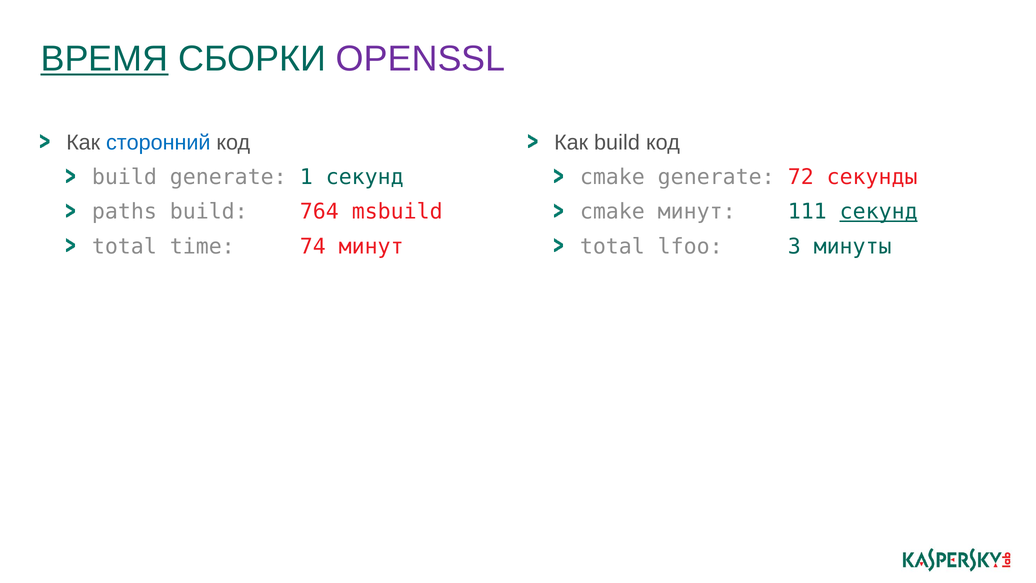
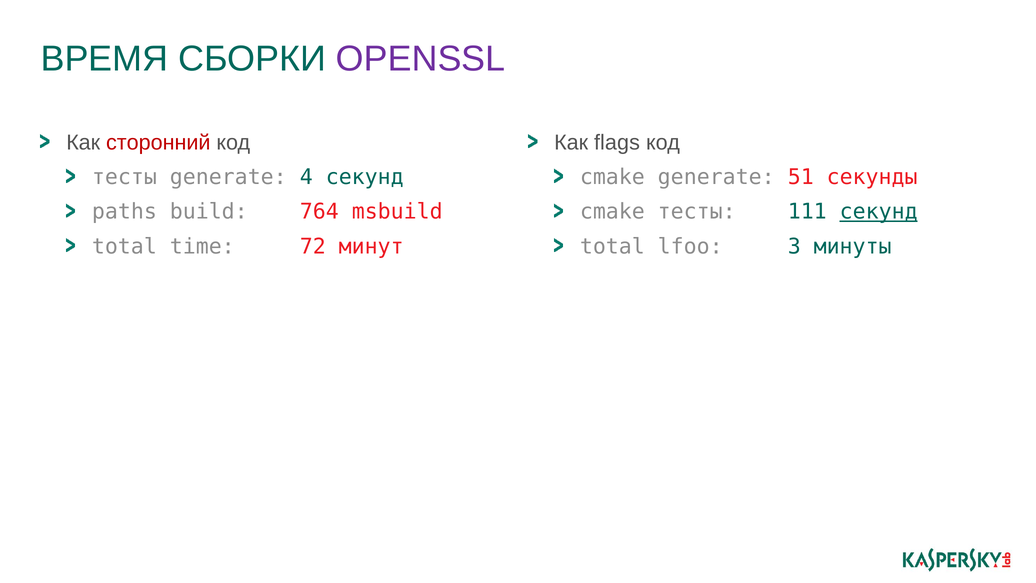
ВРЕМЯ underline: present -> none
сторонний colour: blue -> red
Как build: build -> flags
build at (124, 177): build -> тесты
1: 1 -> 4
72: 72 -> 51
cmake минут: минут -> тесты
74: 74 -> 72
